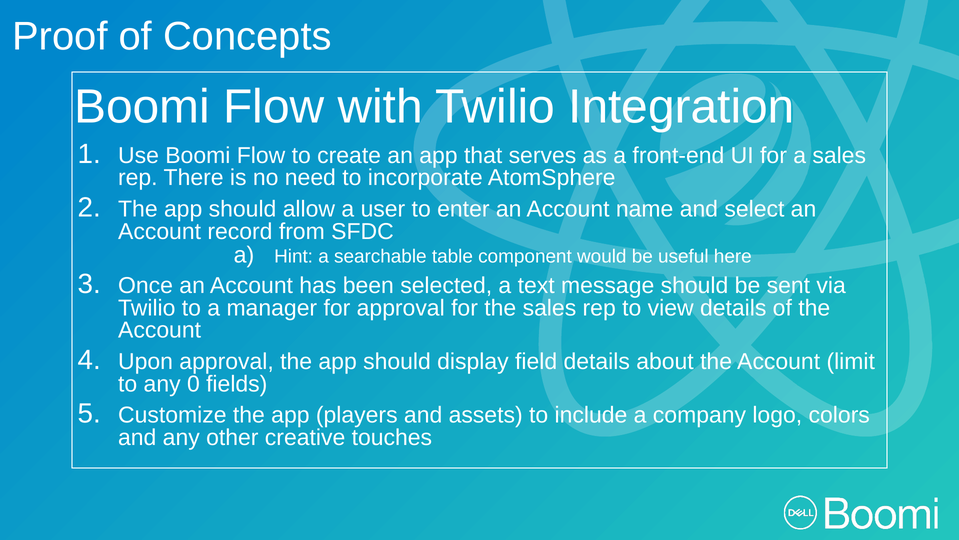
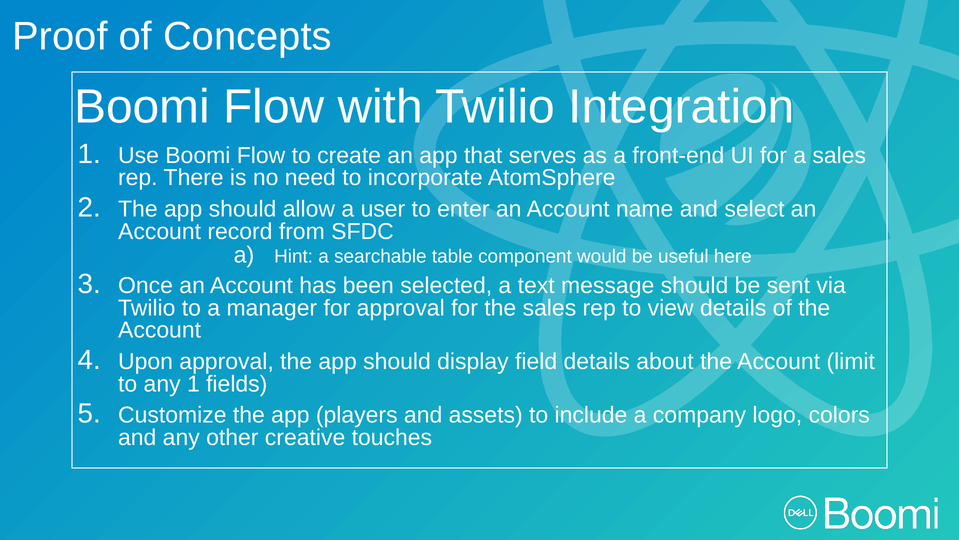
any 0: 0 -> 1
